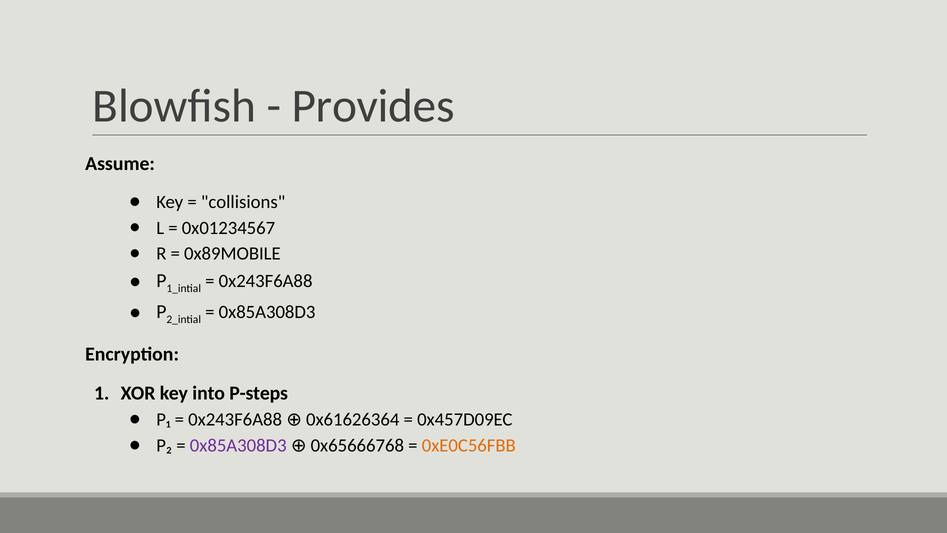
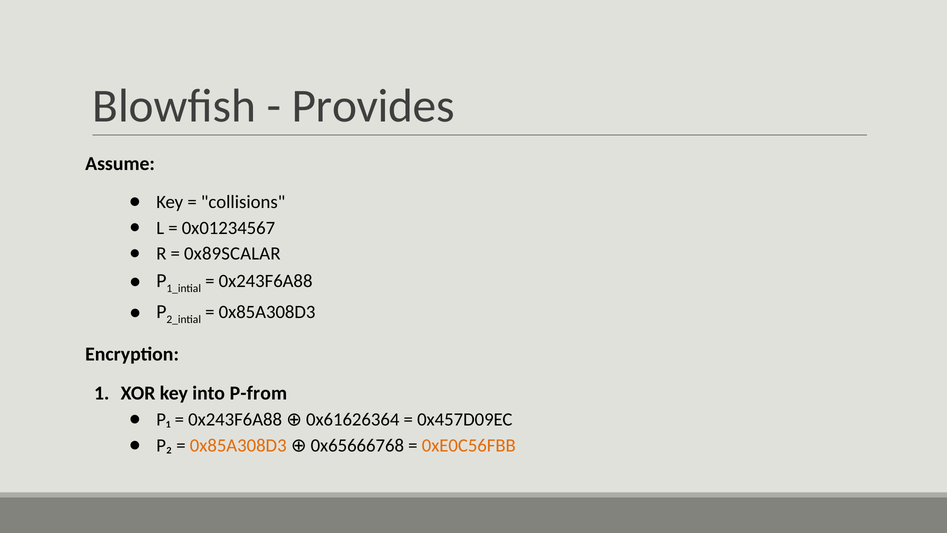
0x89MOBILE: 0x89MOBILE -> 0x89SCALAR
P-steps: P-steps -> P-from
0x85A308D3 at (238, 445) colour: purple -> orange
